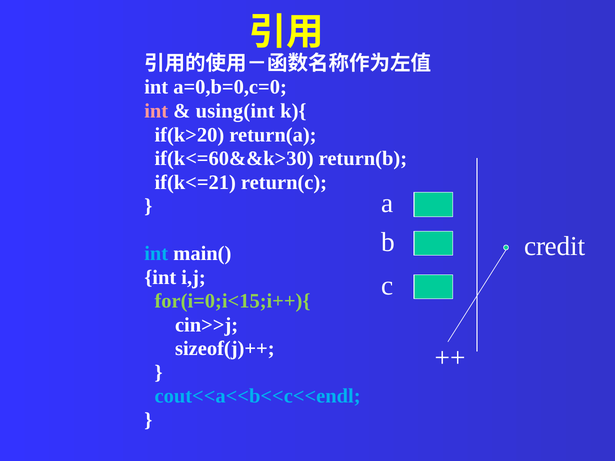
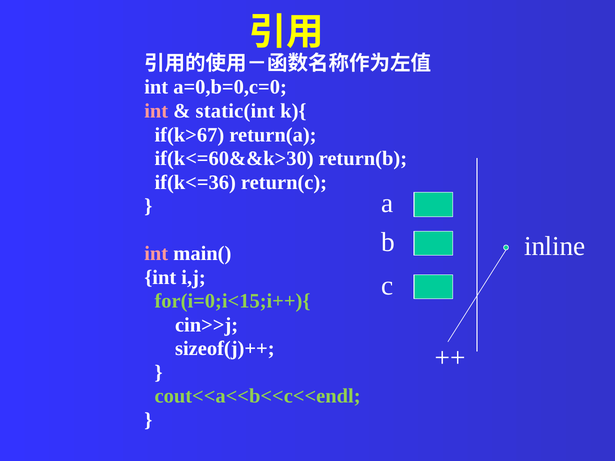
using(int: using(int -> static(int
if(k>20: if(k>20 -> if(k>67
if(k<=21: if(k<=21 -> if(k<=36
credit: credit -> inline
int at (156, 254) colour: light blue -> pink
cout<<a<<b<<c<<endl colour: light blue -> light green
